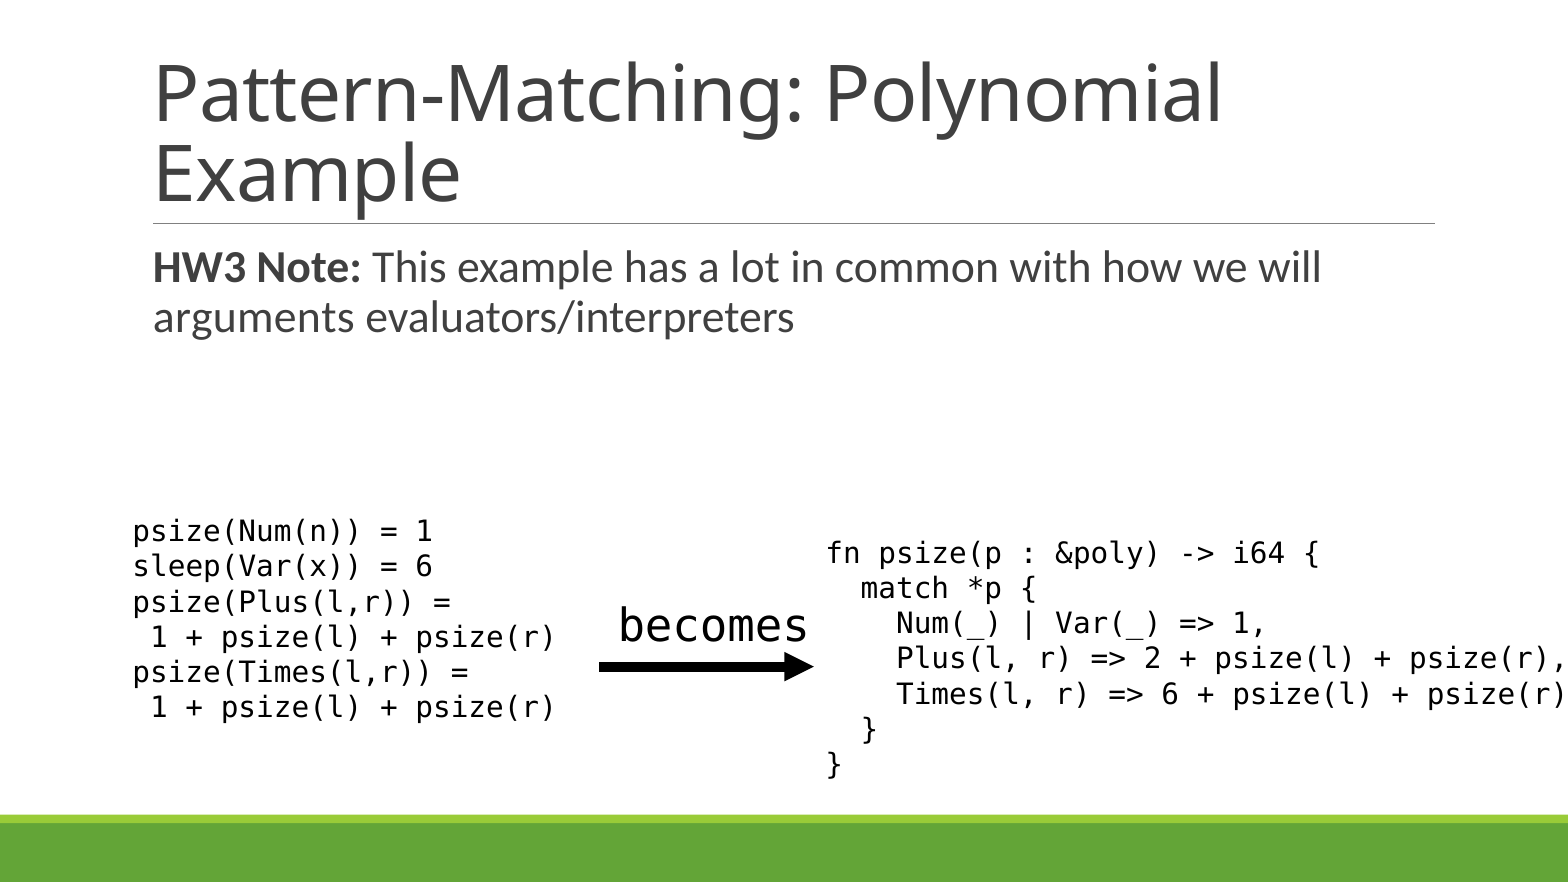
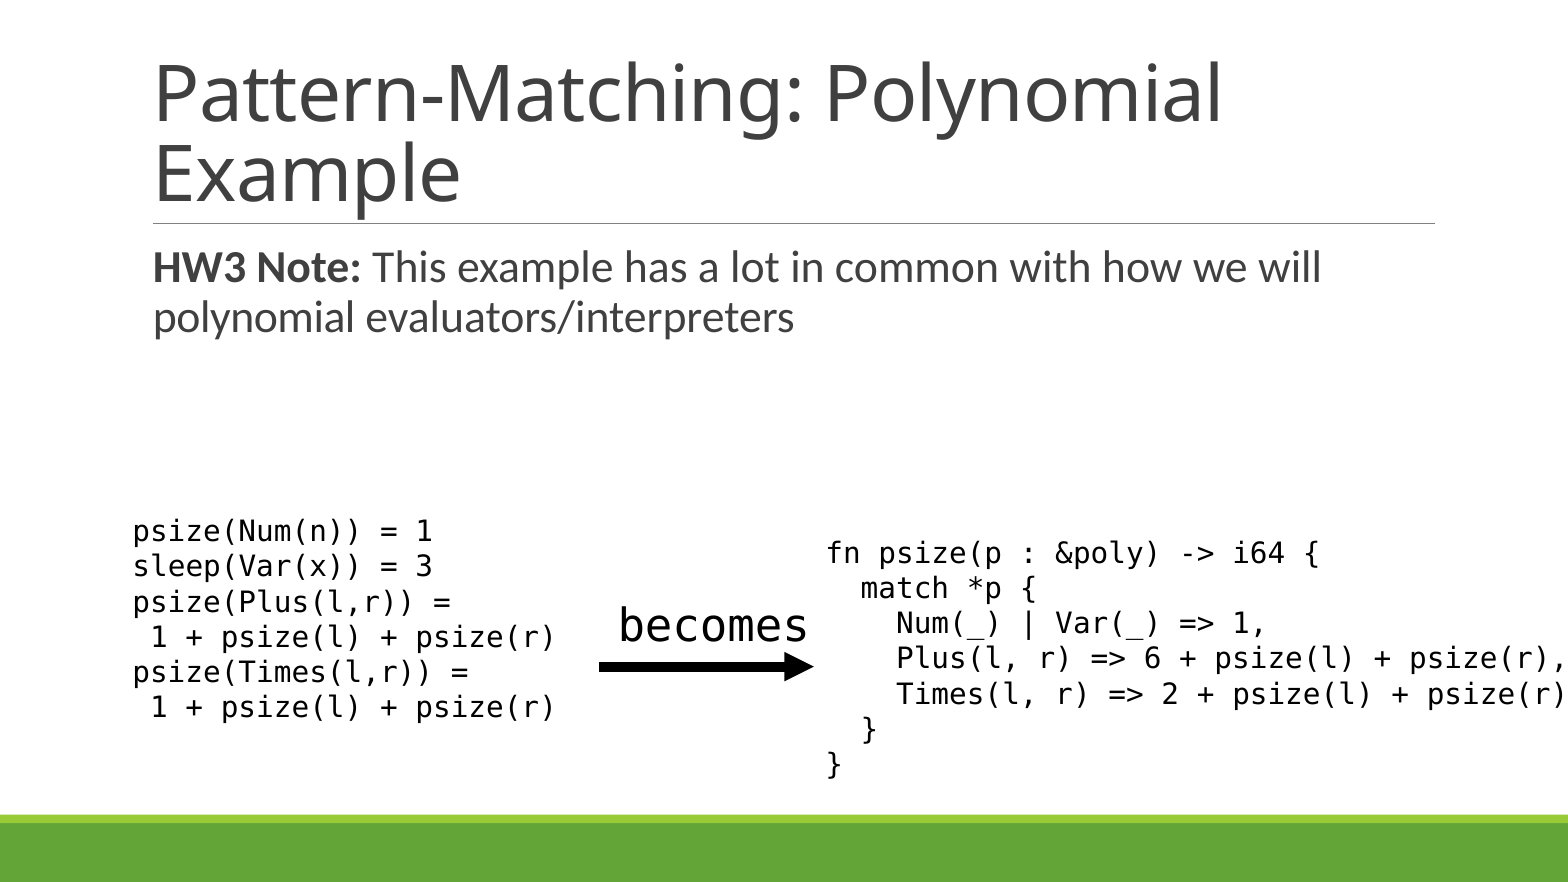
arguments at (254, 317): arguments -> polynomial
6 at (424, 567): 6 -> 3
2: 2 -> 6
6 at (1170, 695): 6 -> 2
